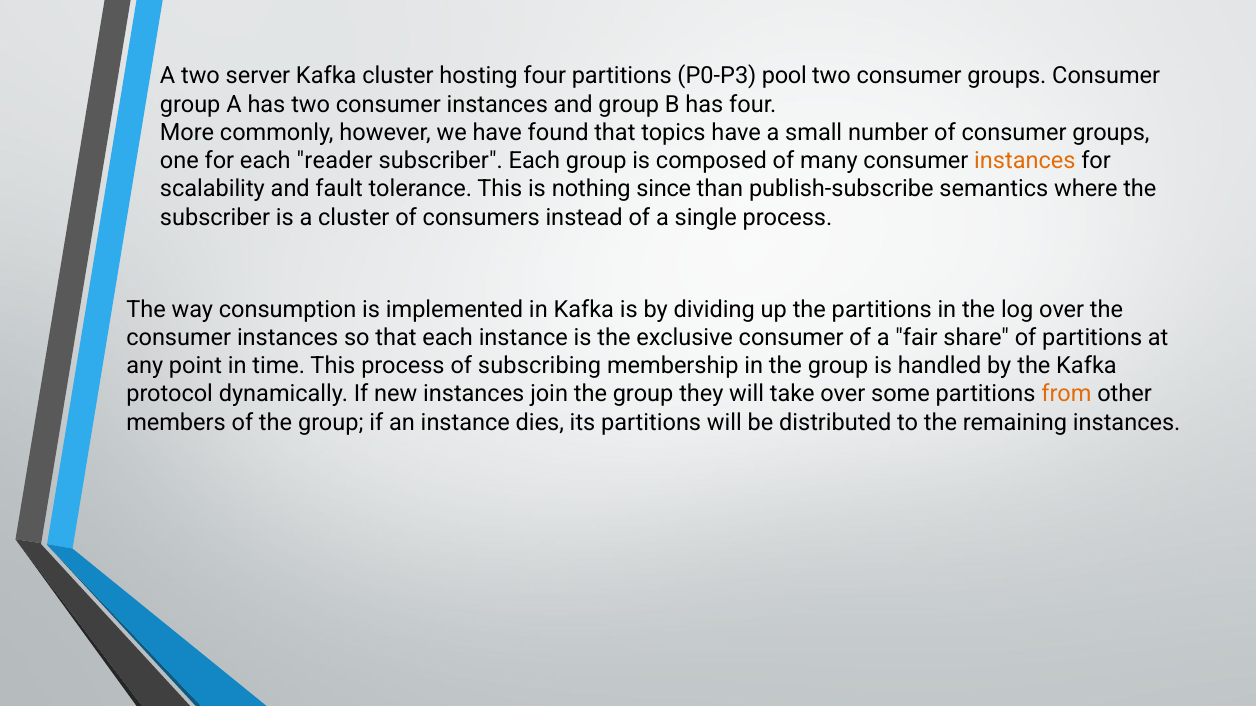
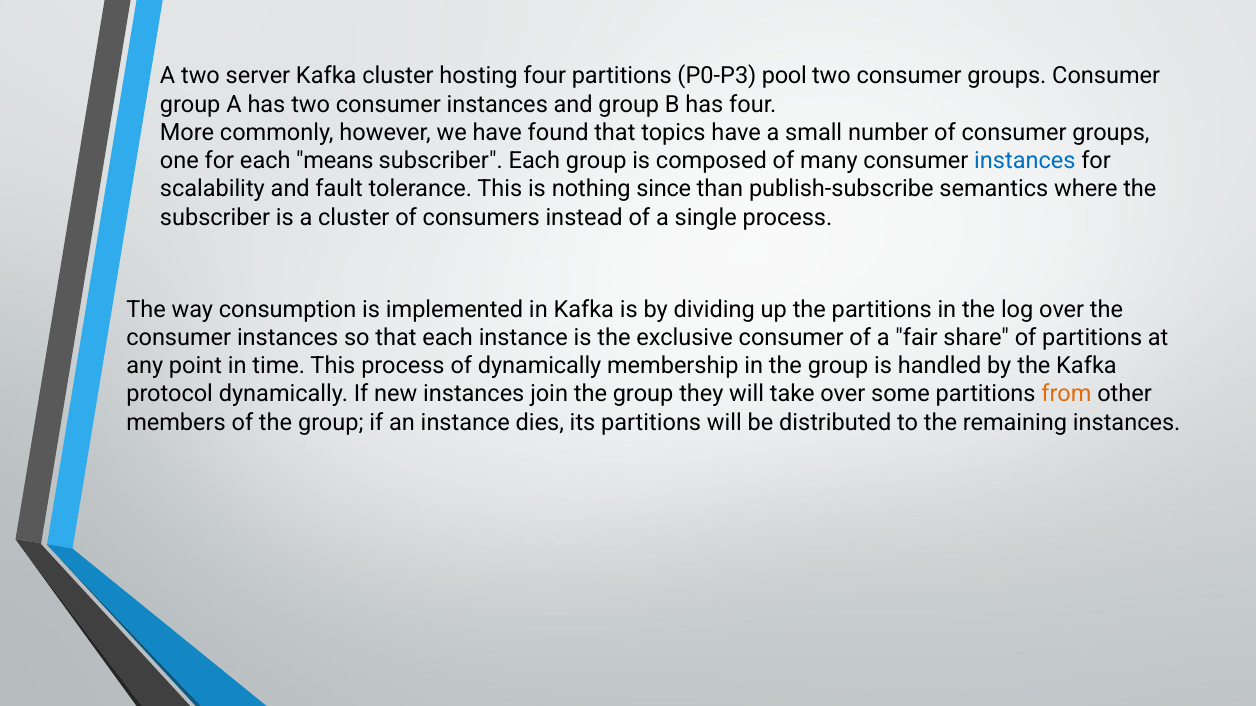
reader: reader -> means
instances at (1025, 161) colour: orange -> blue
of subscribing: subscribing -> dynamically
